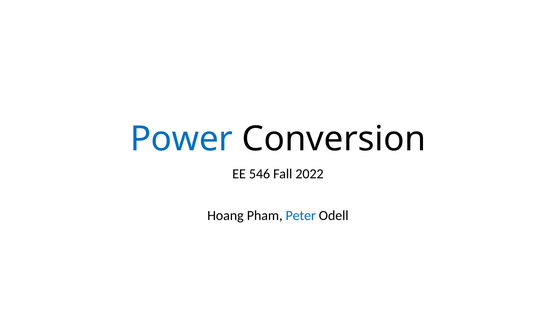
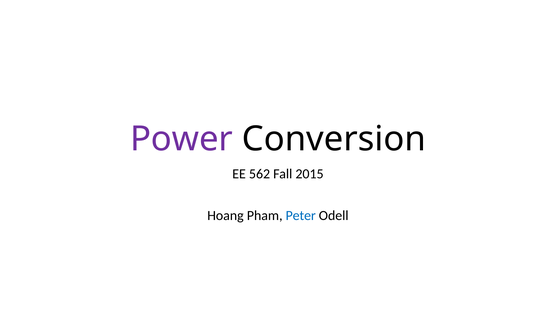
Power colour: blue -> purple
546: 546 -> 562
2022: 2022 -> 2015
